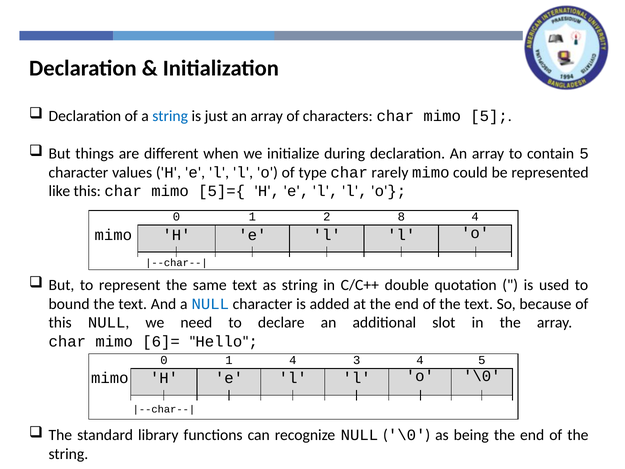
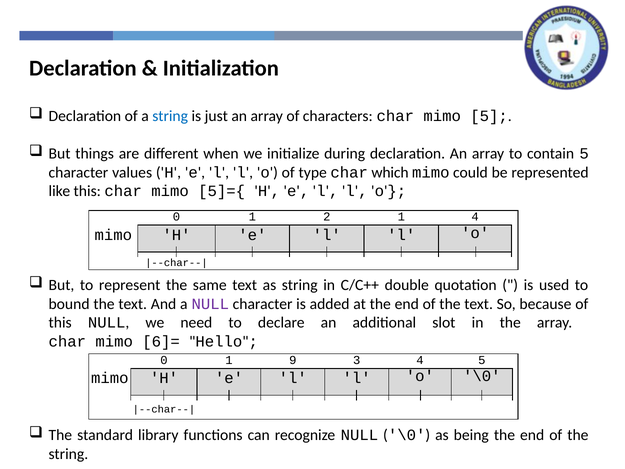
rarely: rarely -> which
2 8: 8 -> 1
NULL at (210, 304) colour: blue -> purple
1 4: 4 -> 9
